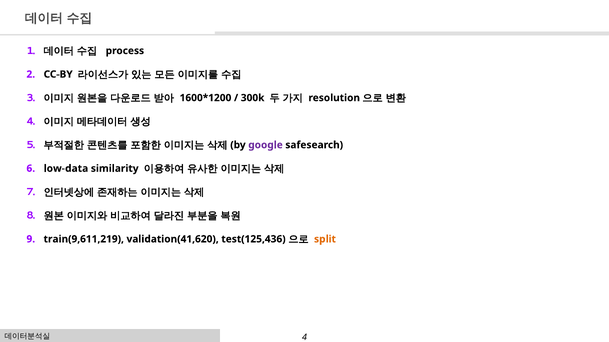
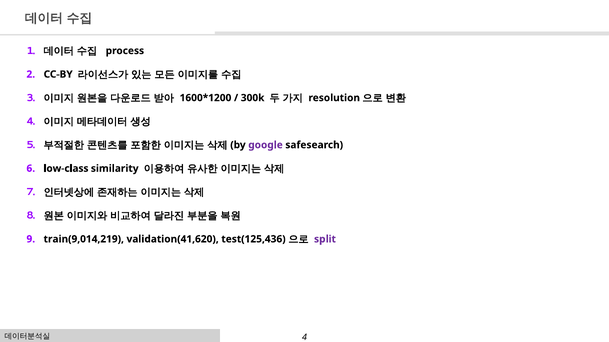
low-data: low-data -> low-class
train(9,611,219: train(9,611,219 -> train(9,014,219
split colour: orange -> purple
